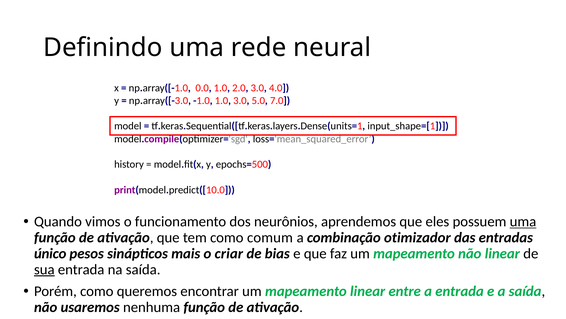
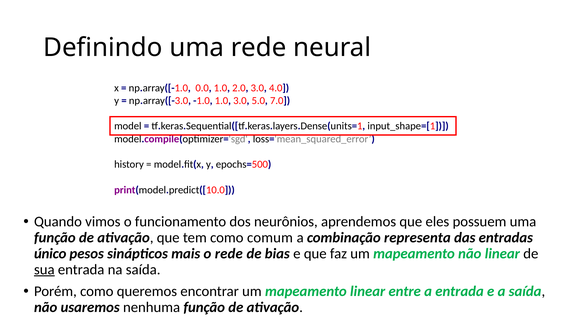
uma at (523, 221) underline: present -> none
otimizador: otimizador -> representa
o criar: criar -> rede
